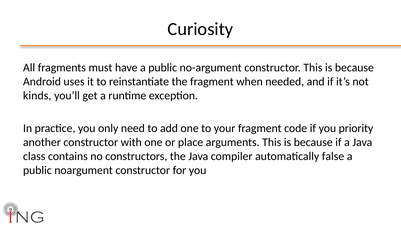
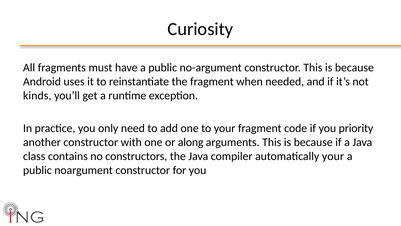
place: place -> along
automatically false: false -> your
